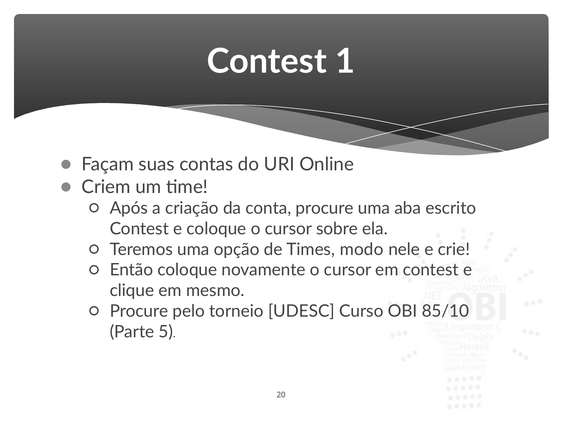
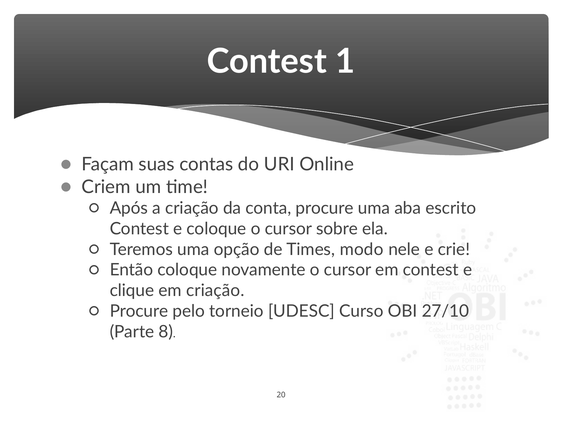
em mesmo: mesmo -> criação
85/10: 85/10 -> 27/10
5: 5 -> 8
